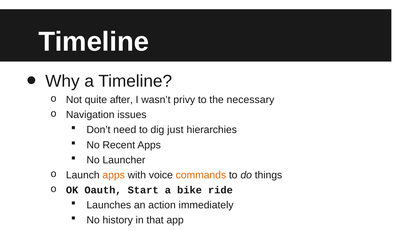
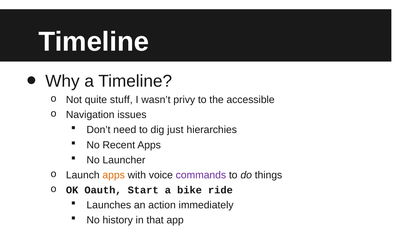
after: after -> stuff
necessary: necessary -> accessible
commands colour: orange -> purple
